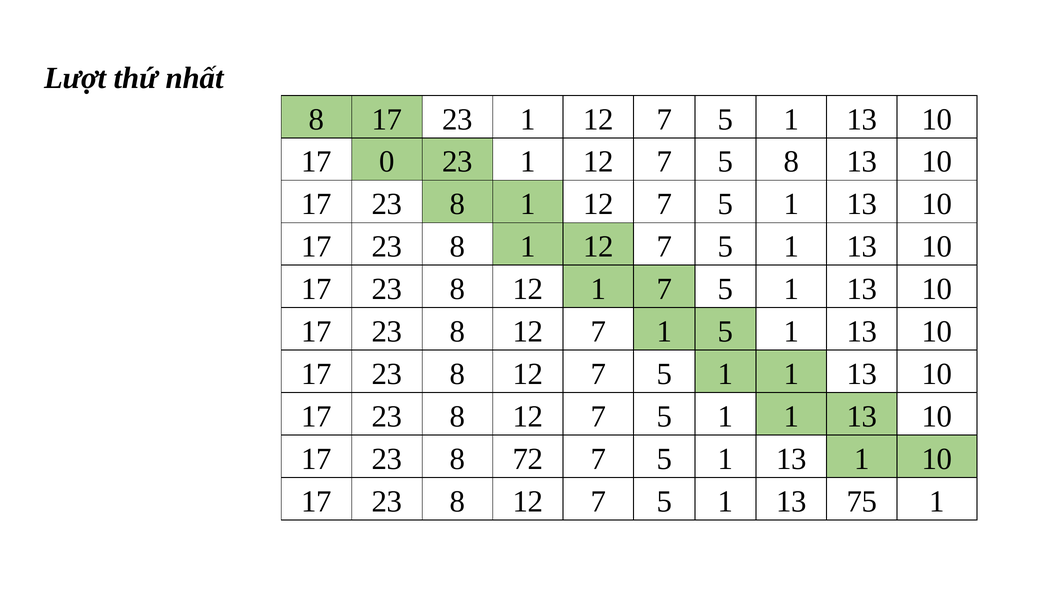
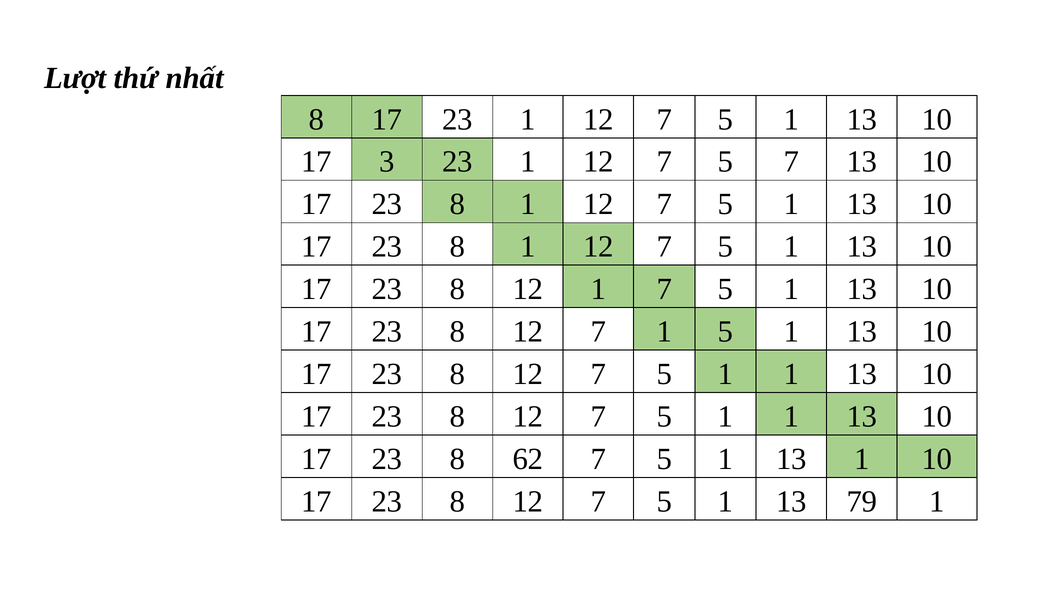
0: 0 -> 3
5 8: 8 -> 7
72: 72 -> 62
75: 75 -> 79
